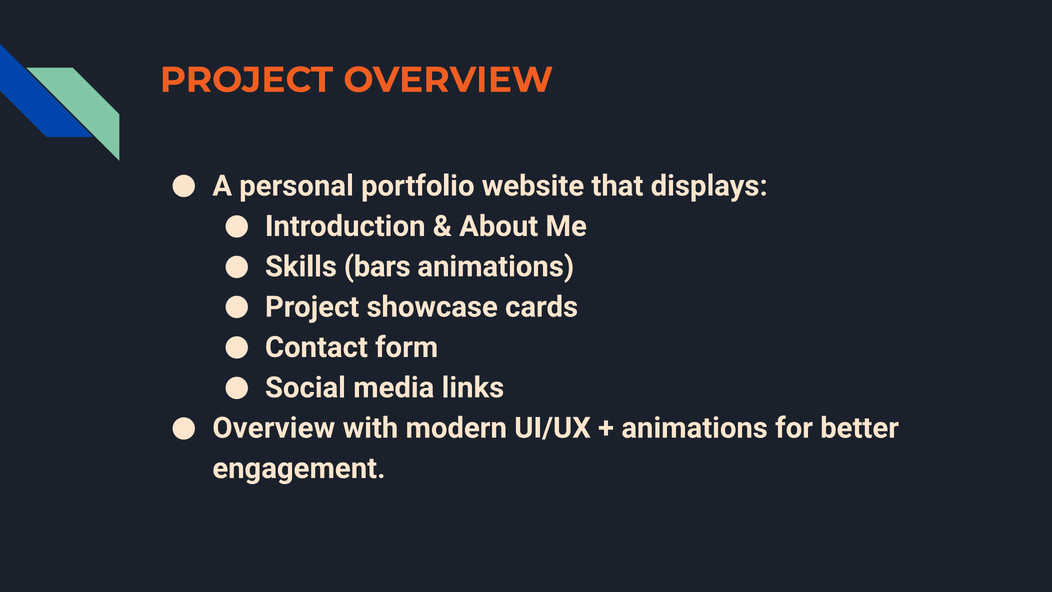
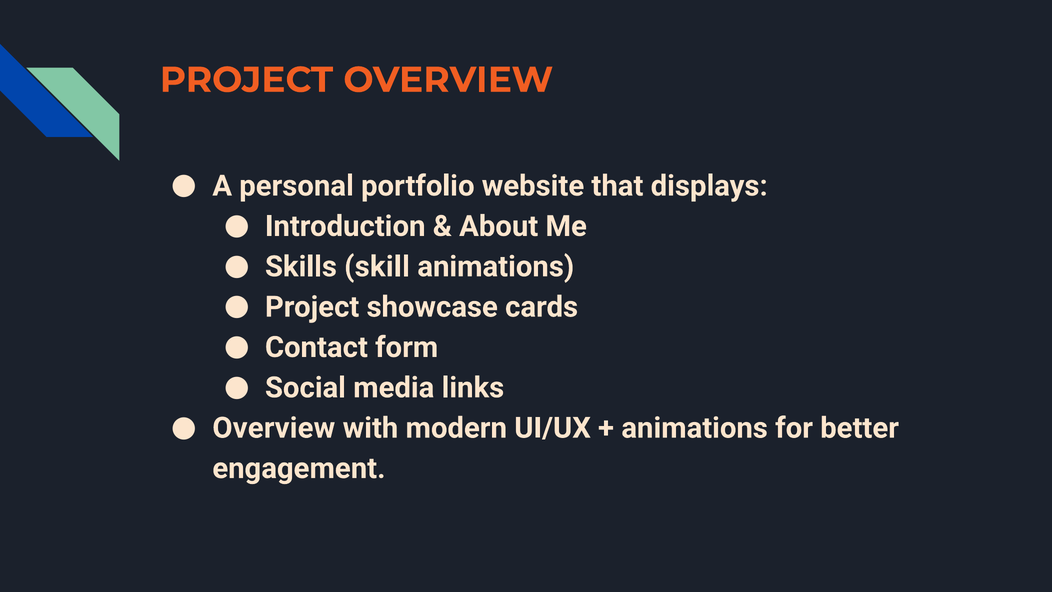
bars: bars -> skill
